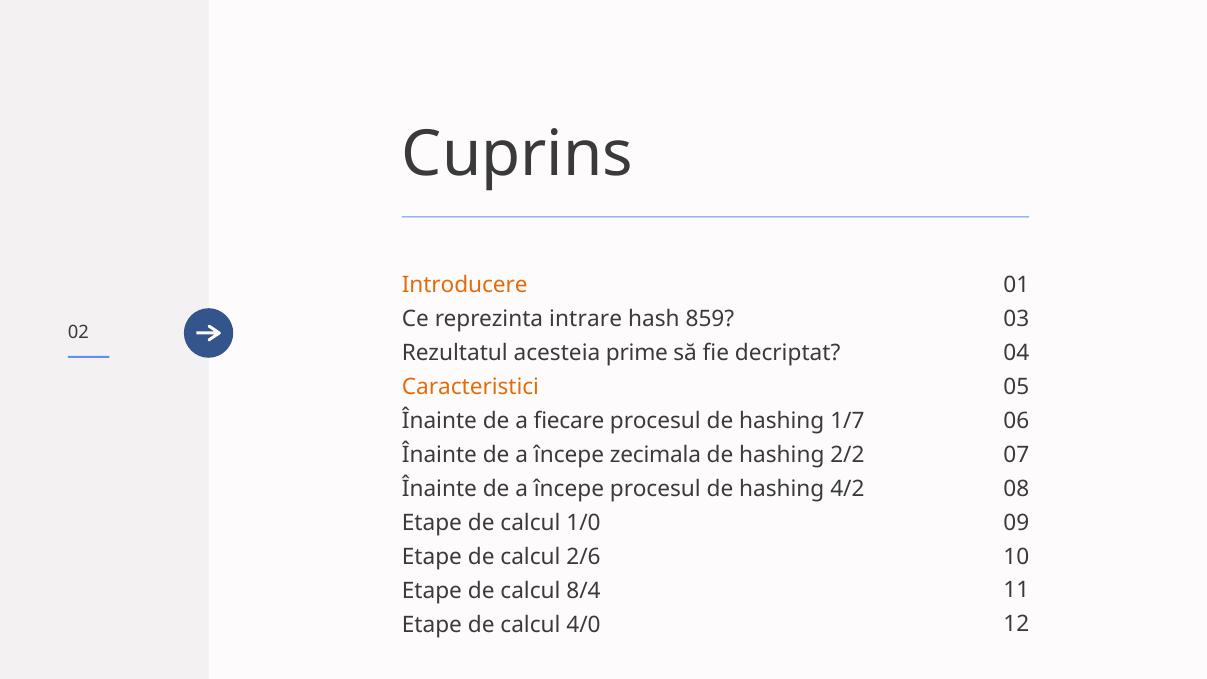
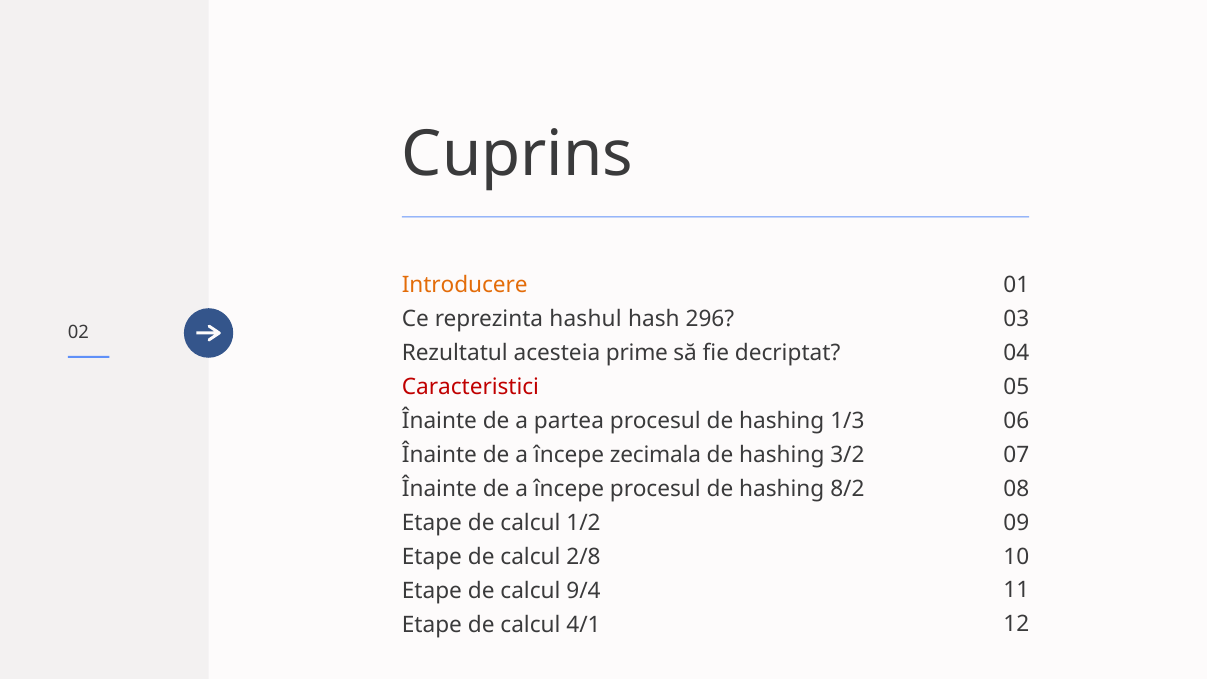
intrare: intrare -> hashul
859: 859 -> 296
Caracteristici colour: orange -> red
fiecare: fiecare -> partea
1/7: 1/7 -> 1/3
2/2: 2/2 -> 3/2
4/2: 4/2 -> 8/2
1/0: 1/0 -> 1/2
2/6: 2/6 -> 2/8
8/4: 8/4 -> 9/4
4/0: 4/0 -> 4/1
